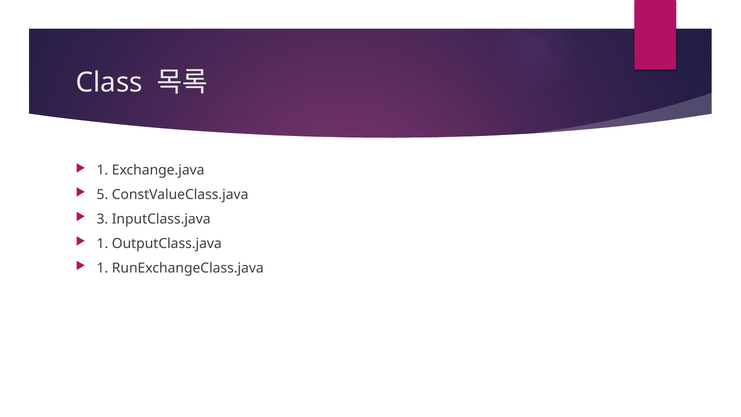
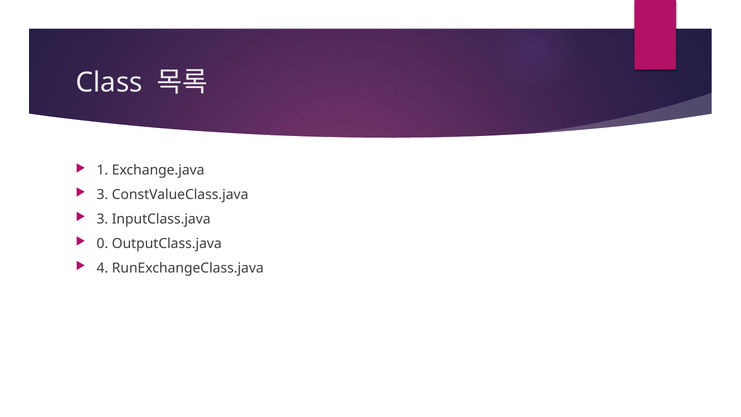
5 at (102, 195): 5 -> 3
1 at (102, 244): 1 -> 0
1 at (102, 268): 1 -> 4
